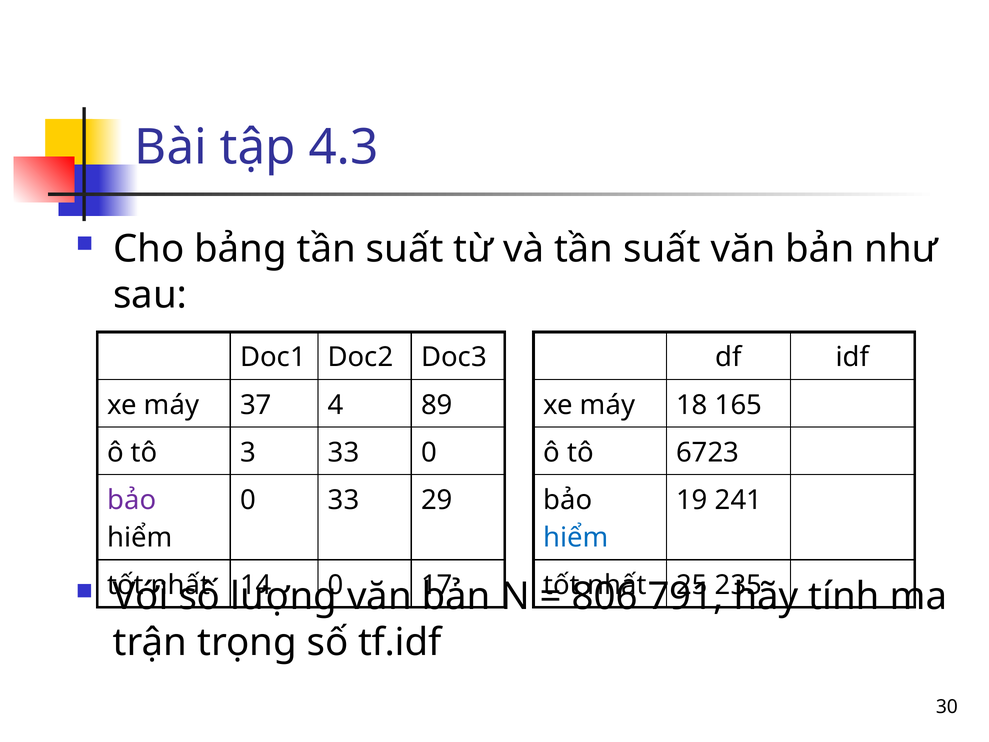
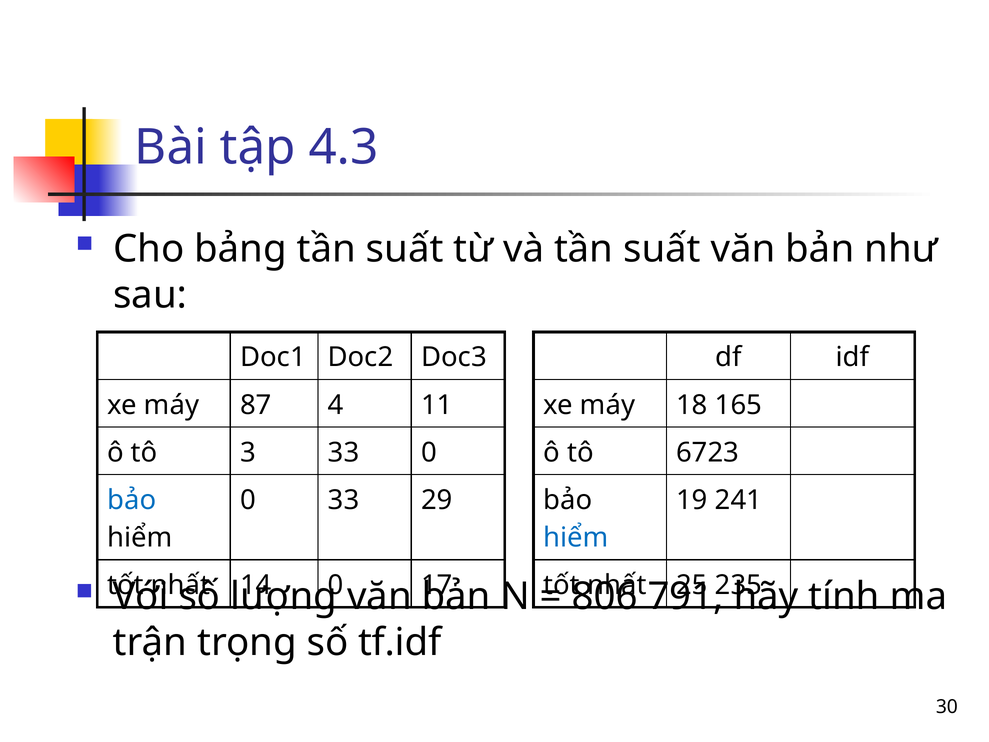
37: 37 -> 87
89: 89 -> 11
bảo at (132, 500) colour: purple -> blue
